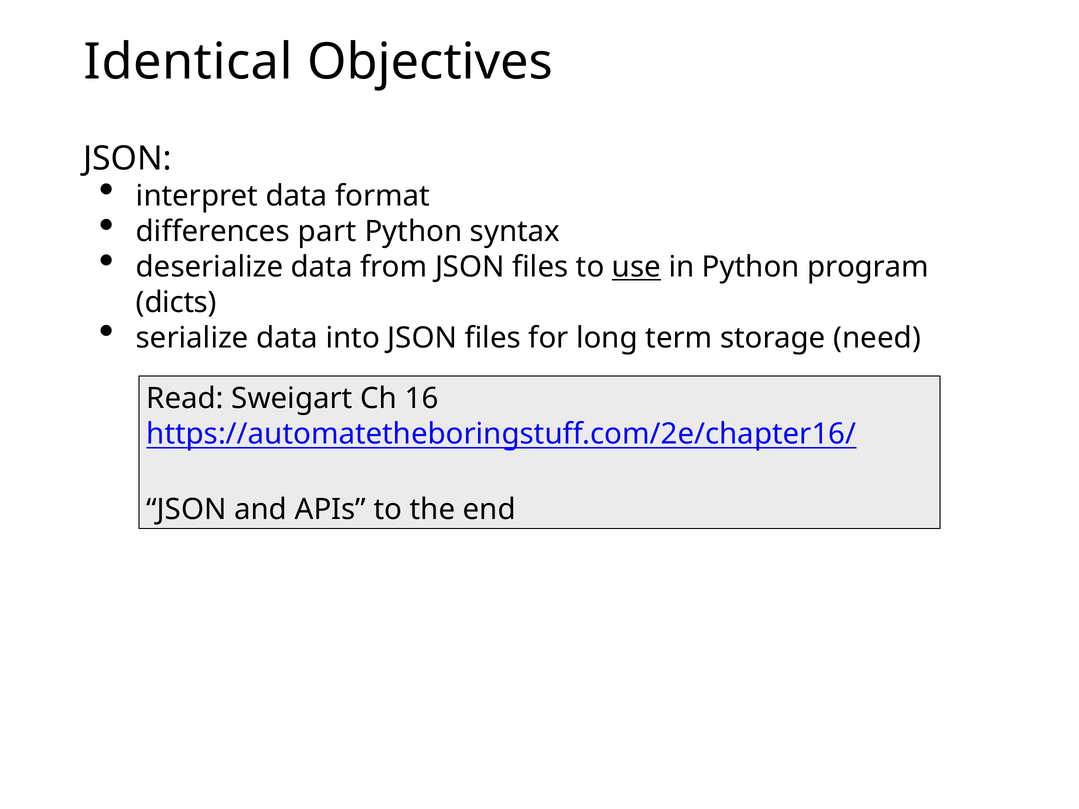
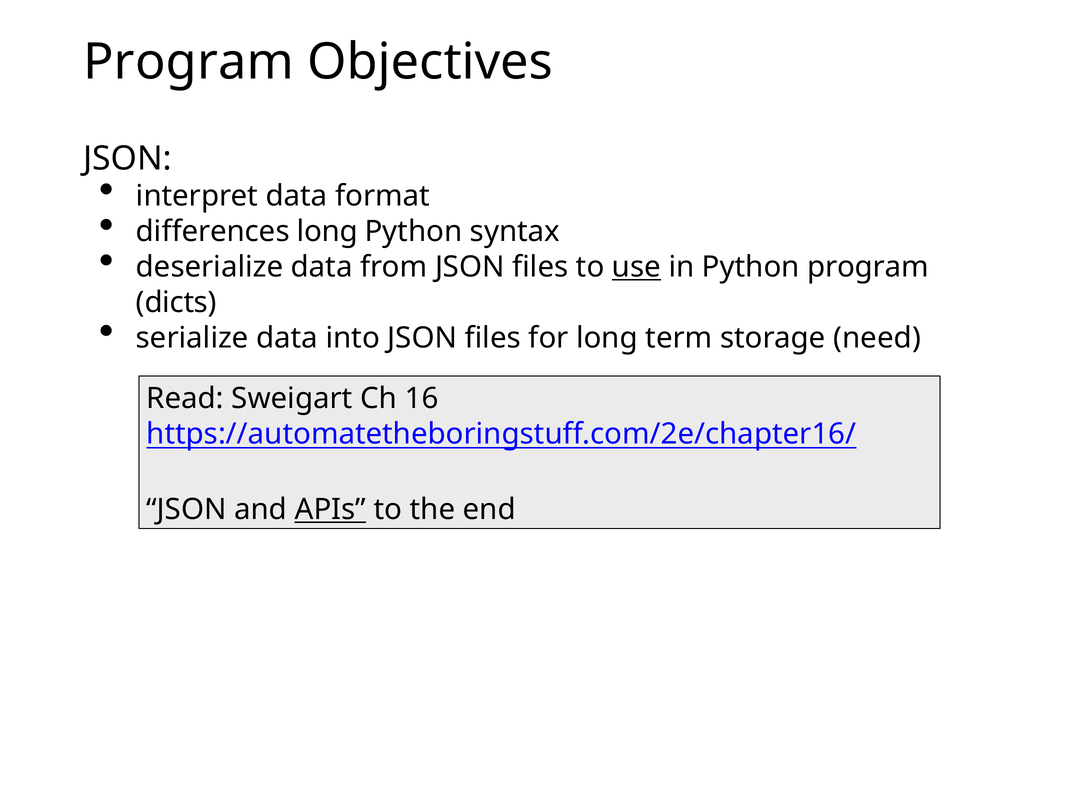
Identical at (188, 62): Identical -> Program
differences part: part -> long
APIs underline: none -> present
